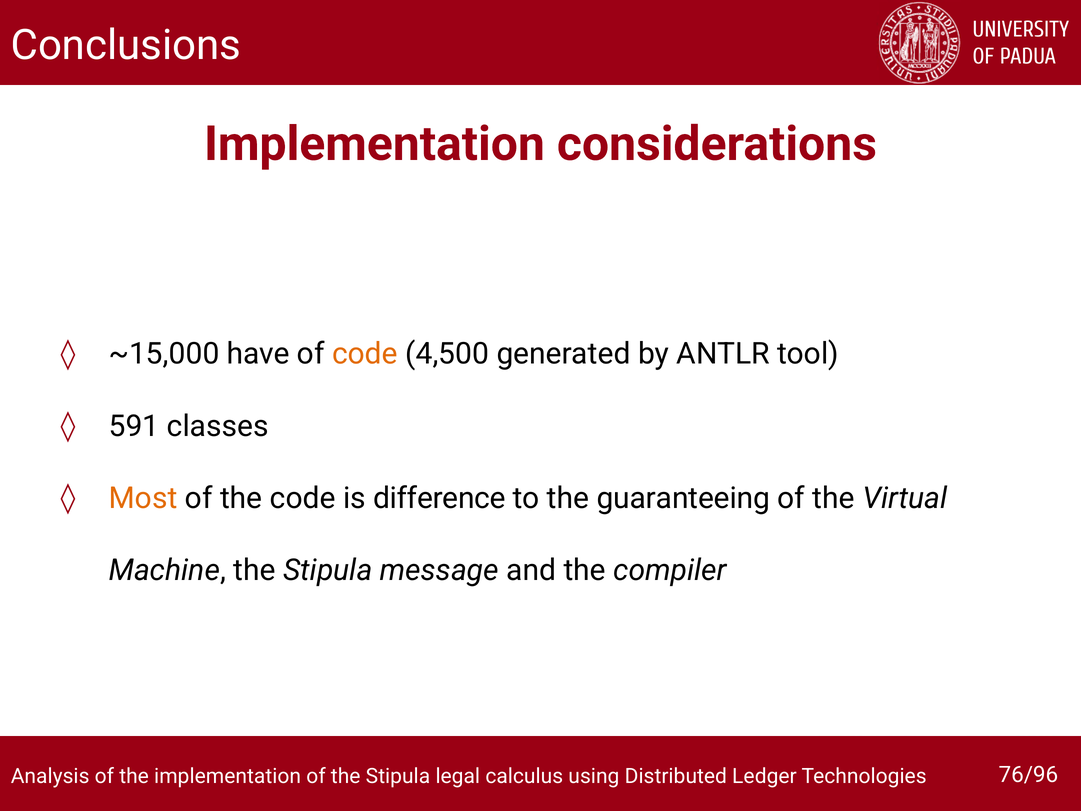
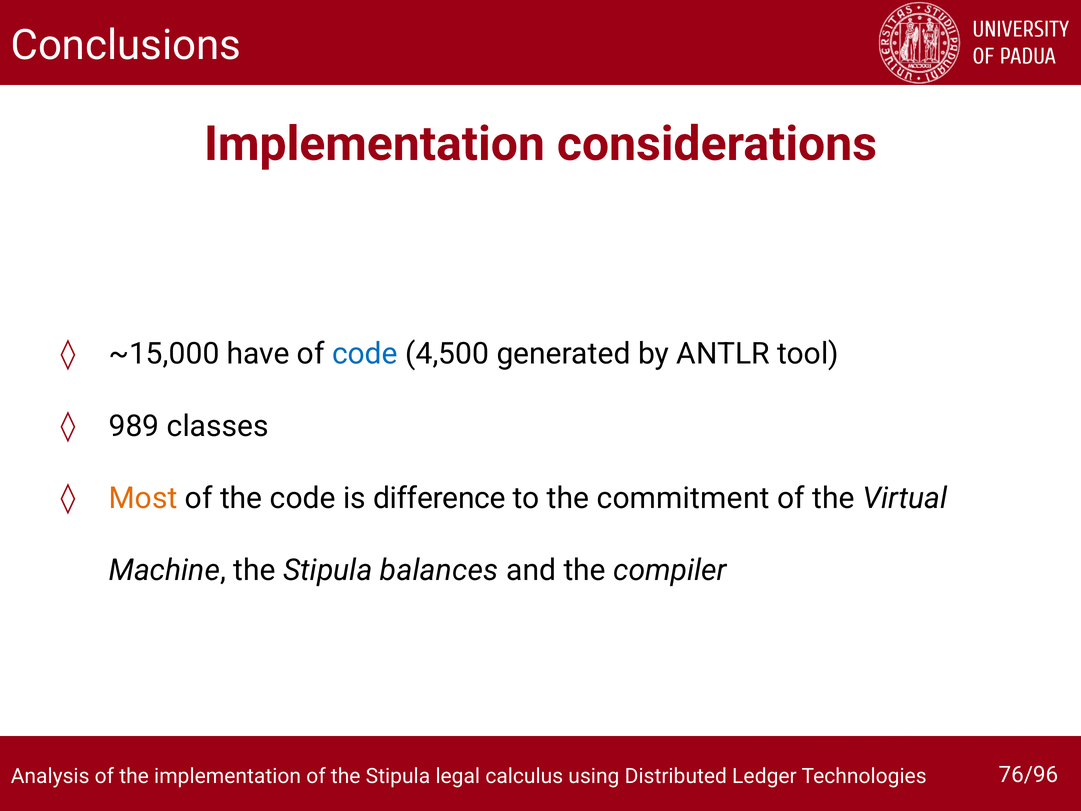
code at (365, 354) colour: orange -> blue
591: 591 -> 989
guaranteeing: guaranteeing -> commitment
message: message -> balances
